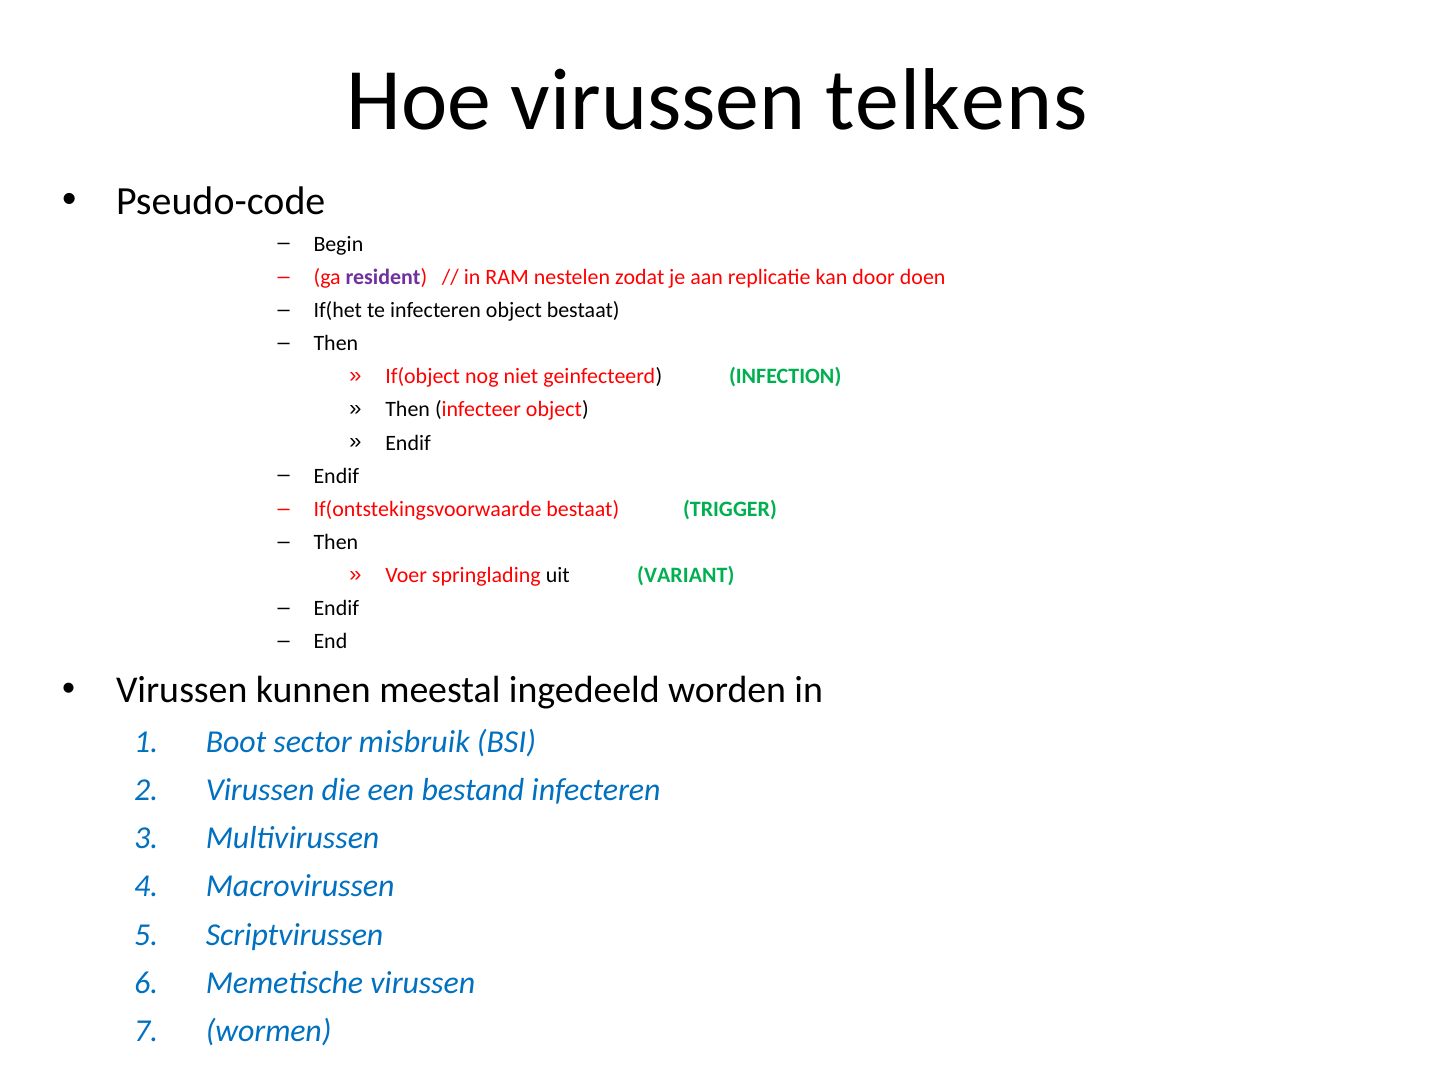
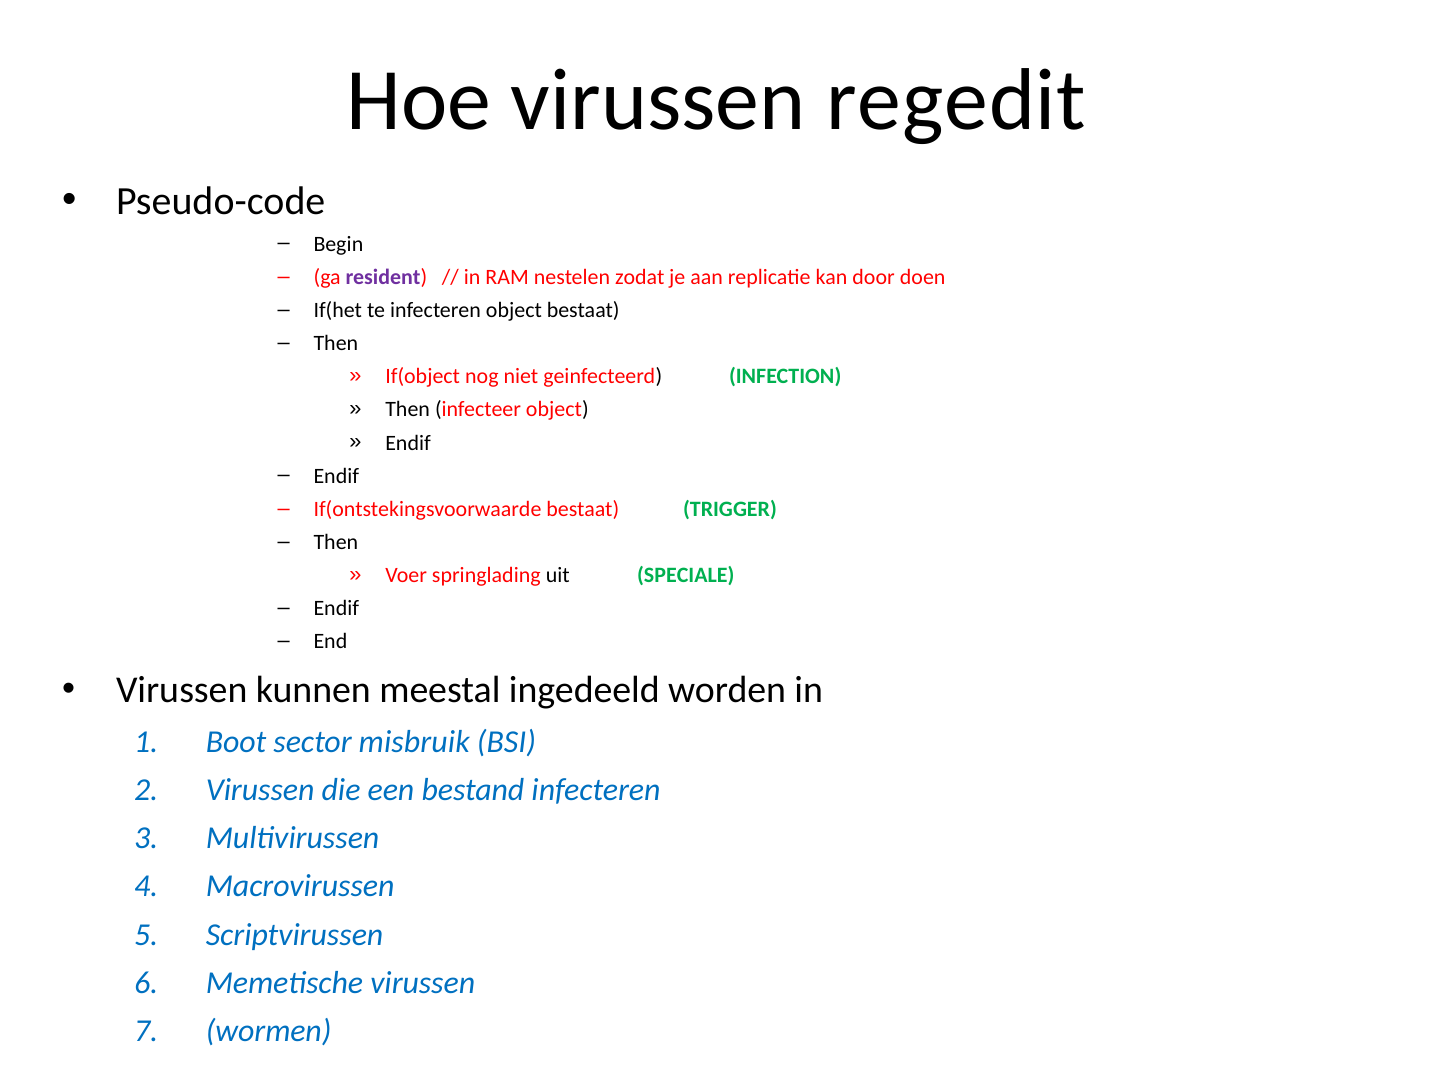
telkens: telkens -> regedit
VARIANT: VARIANT -> SPECIALE
